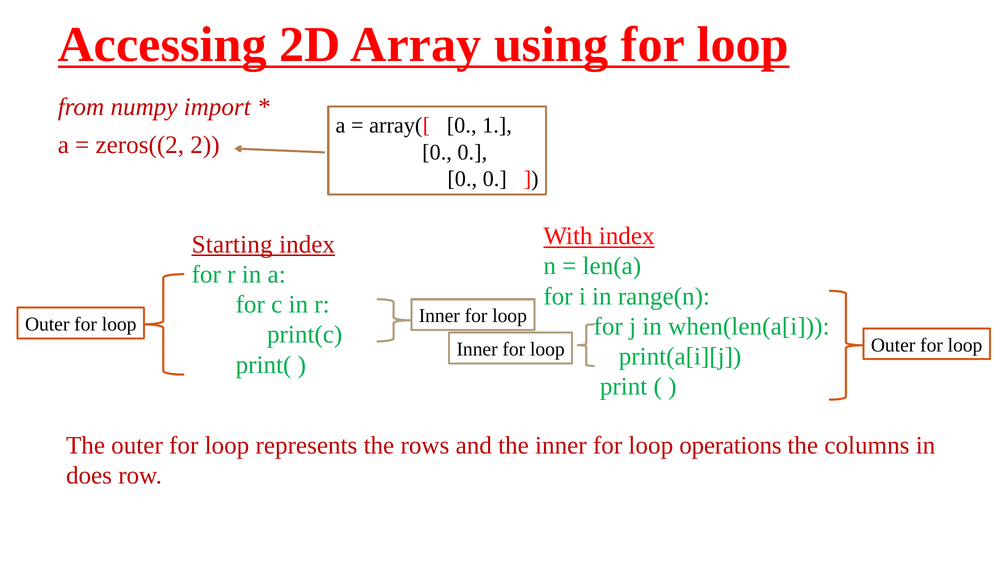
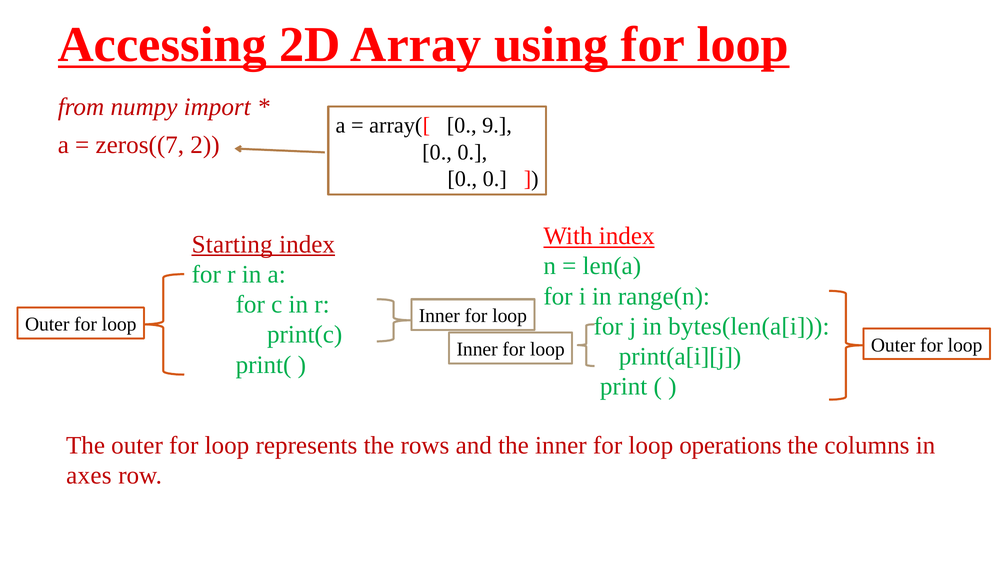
1: 1 -> 9
zeros((2: zeros((2 -> zeros((7
when(len(a[i: when(len(a[i -> bytes(len(a[i
does: does -> axes
